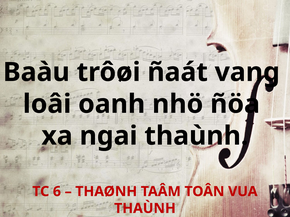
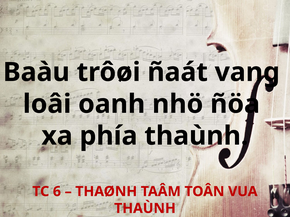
ngai: ngai -> phía
